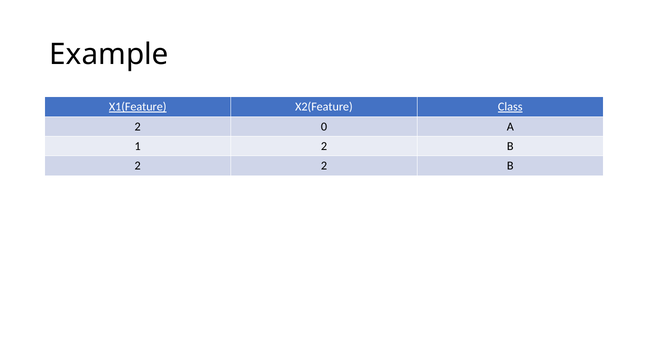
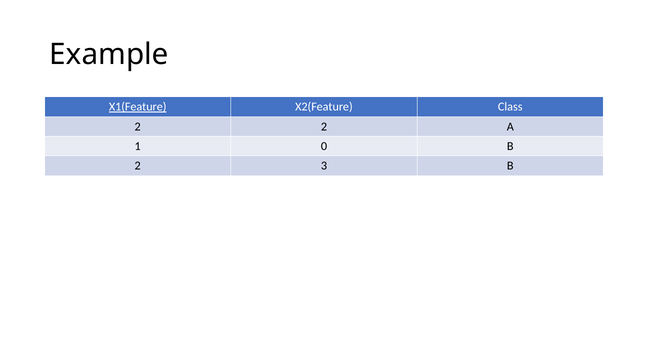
Class underline: present -> none
2 0: 0 -> 2
1 2: 2 -> 0
2 2: 2 -> 3
